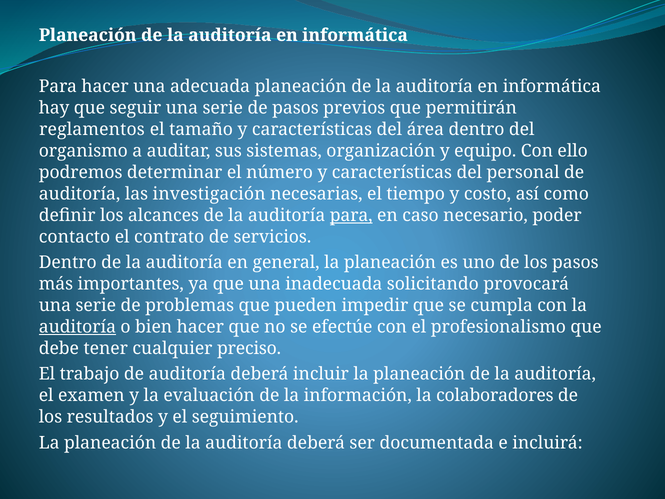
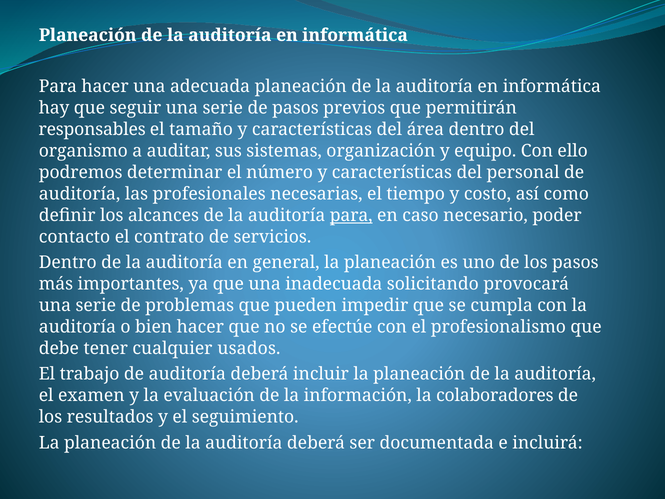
reglamentos: reglamentos -> responsables
investigación: investigación -> profesionales
auditoría at (77, 327) underline: present -> none
preciso: preciso -> usados
